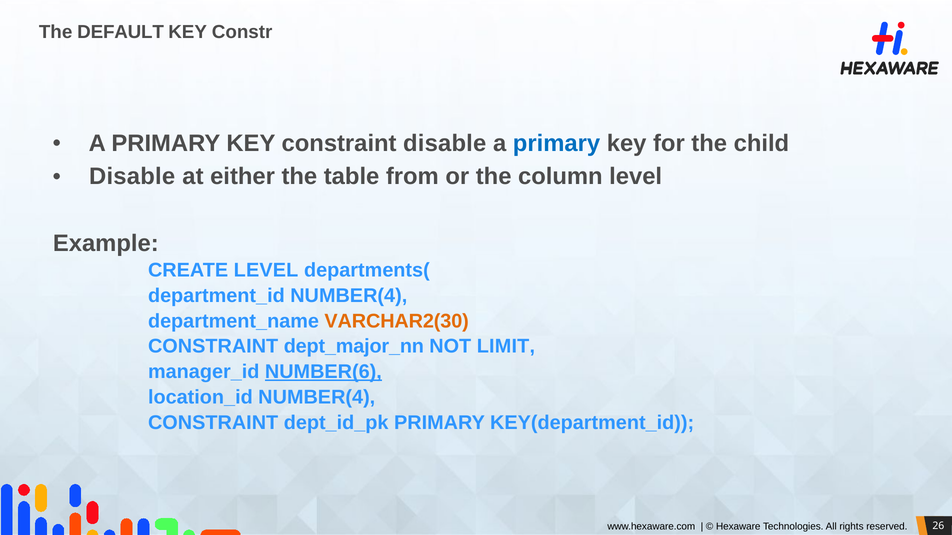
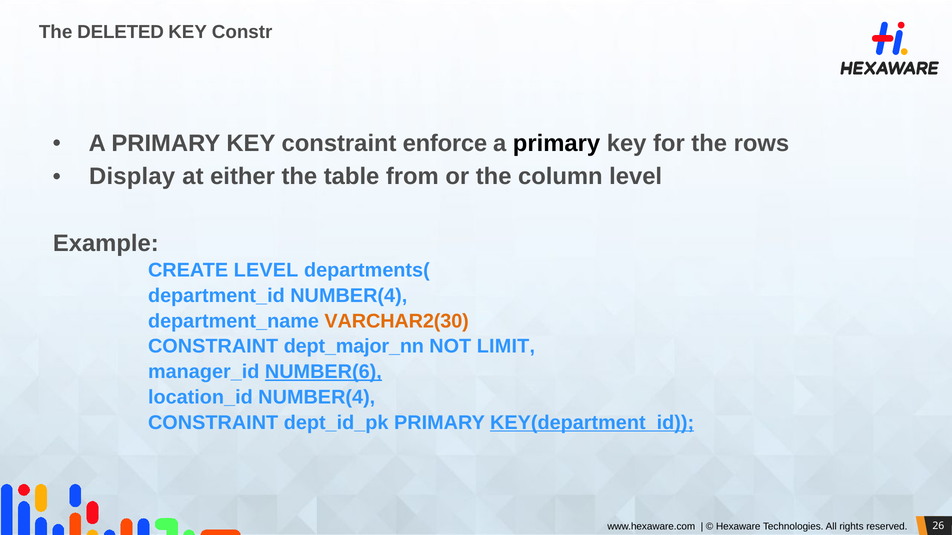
DEFAULT: DEFAULT -> DELETED
constraint disable: disable -> enforce
primary at (557, 143) colour: blue -> black
child: child -> rows
Disable at (132, 177): Disable -> Display
KEY(department_id underline: none -> present
